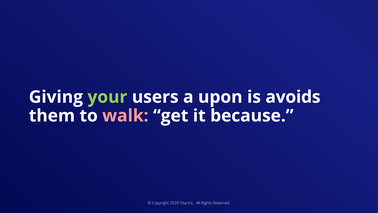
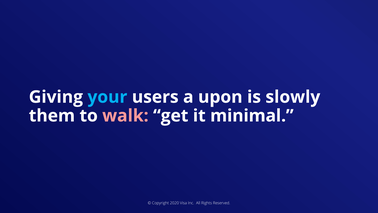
your colour: light green -> light blue
avoids: avoids -> slowly
because: because -> minimal
